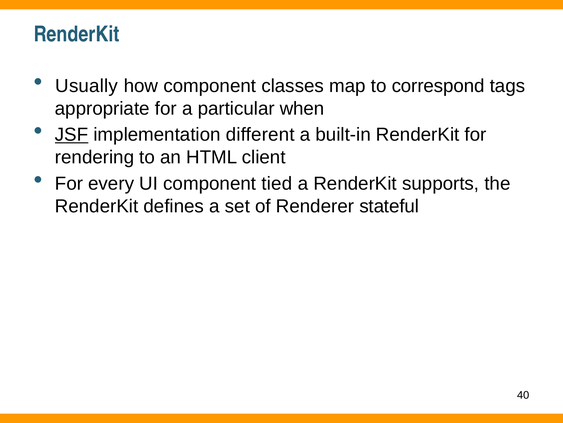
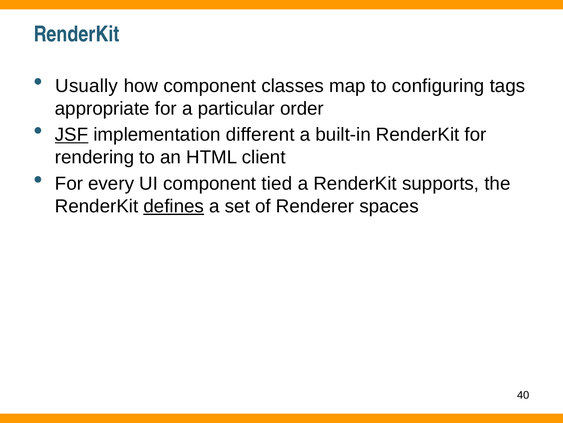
correspond: correspond -> configuring
when: when -> order
defines underline: none -> present
stateful: stateful -> spaces
